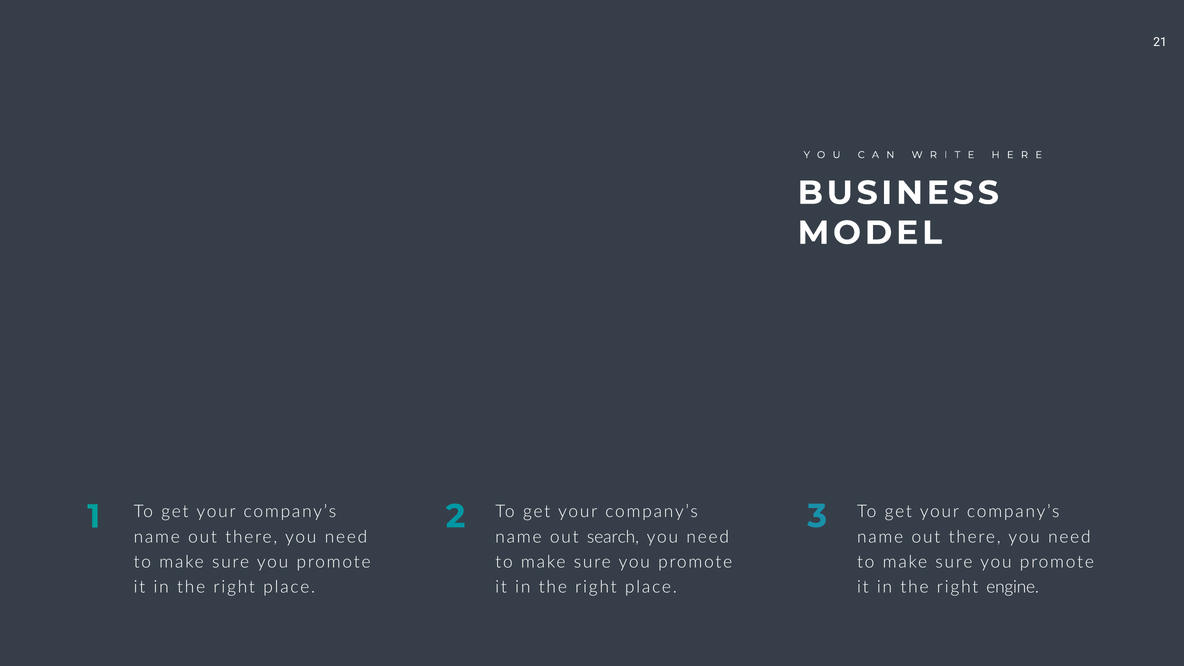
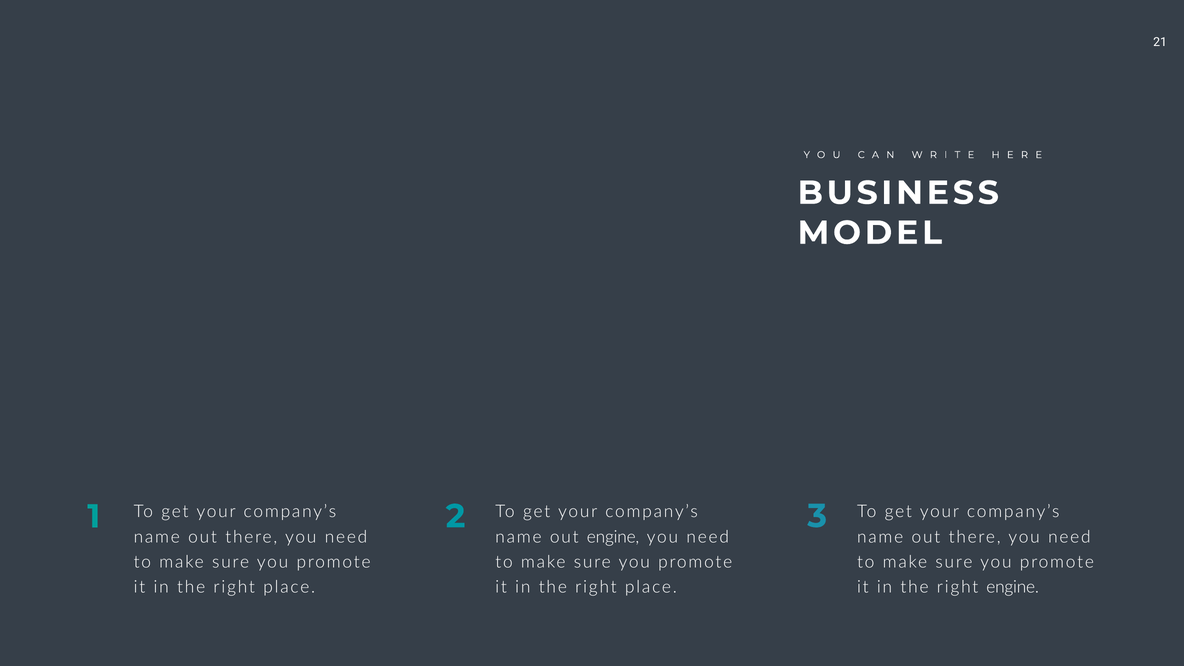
out search: search -> engine
